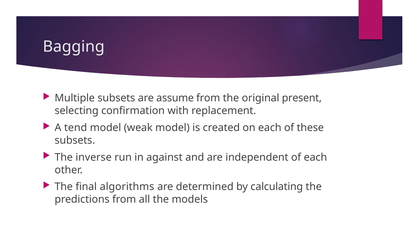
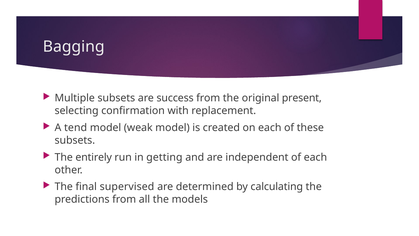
assume: assume -> success
inverse: inverse -> entirely
against: against -> getting
algorithms: algorithms -> supervised
